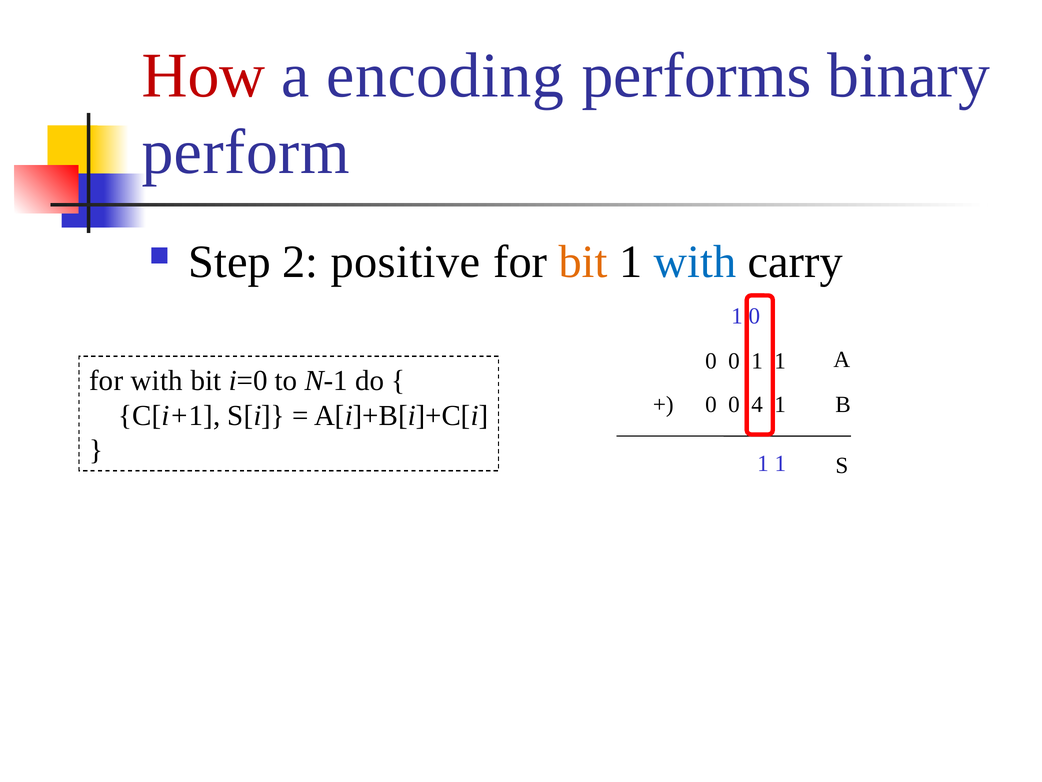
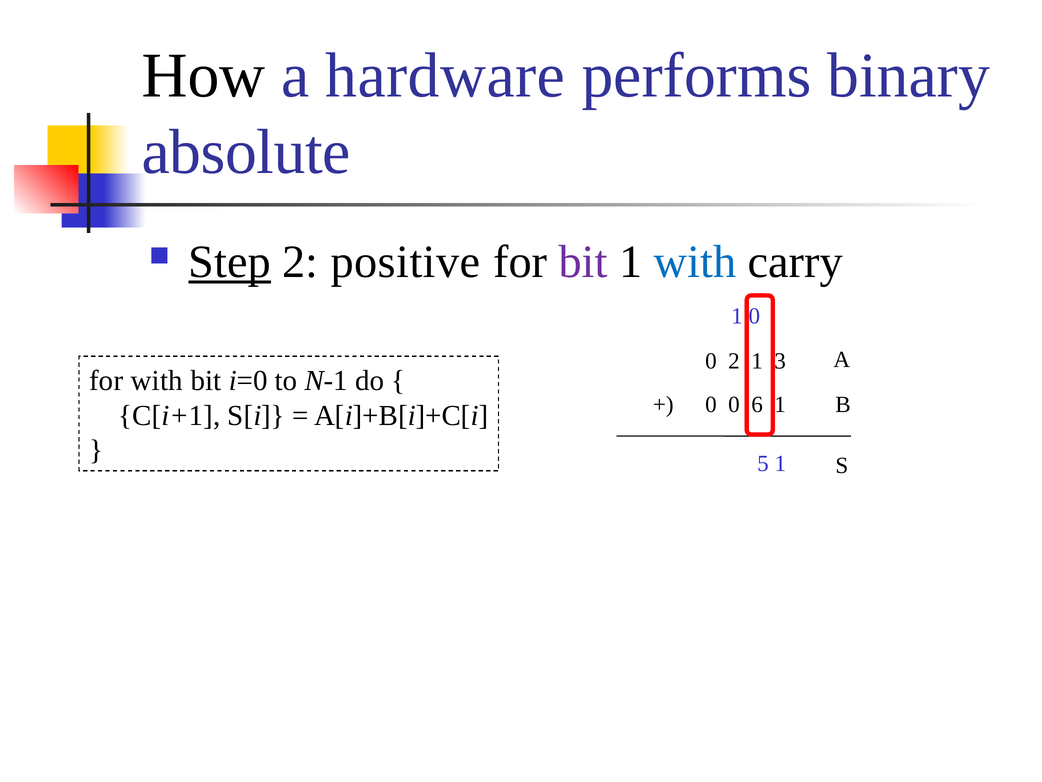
How colour: red -> black
encoding: encoding -> hardware
perform: perform -> absolute
Step underline: none -> present
bit at (583, 262) colour: orange -> purple
0 at (734, 361): 0 -> 2
1 at (780, 361): 1 -> 3
4: 4 -> 6
1 at (763, 463): 1 -> 5
